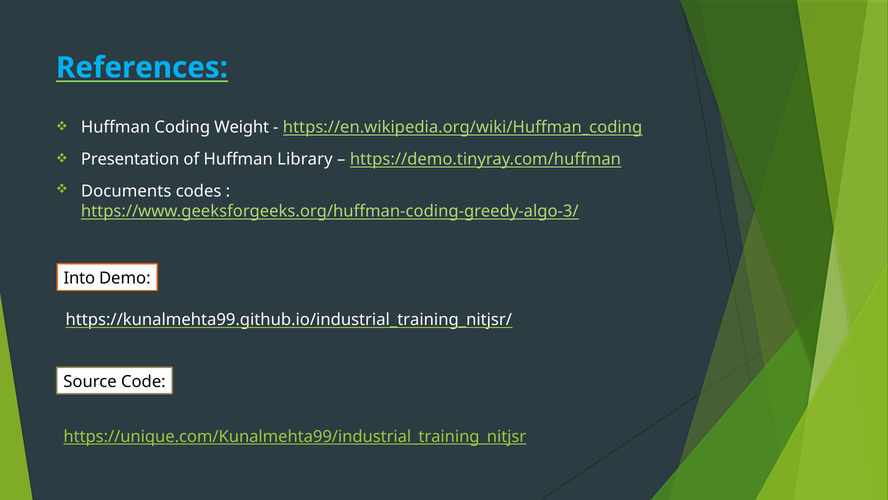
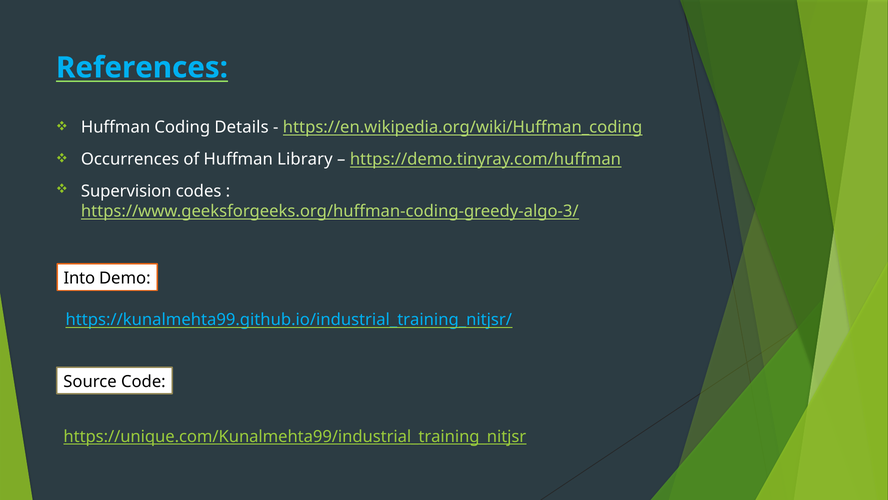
Weight: Weight -> Details
Presentation: Presentation -> Occurrences
Documents: Documents -> Supervision
https://kunalmehta99.github.io/industrial_training_nitjsr/ colour: white -> light blue
